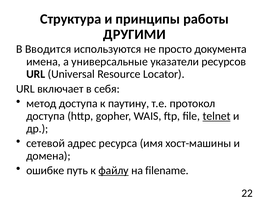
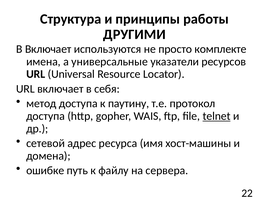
В Вводится: Вводится -> Включает
документа: документа -> комплекте
файлу underline: present -> none
filename: filename -> сервера
